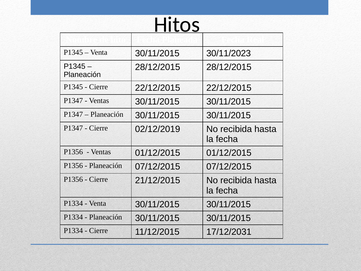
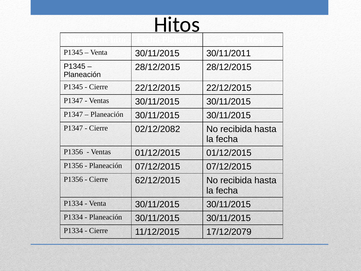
30/11/2023: 30/11/2023 -> 30/11/2011
02/12/2019: 02/12/2019 -> 02/12/2082
21/12/2015: 21/12/2015 -> 62/12/2015
17/12/2031: 17/12/2031 -> 17/12/2079
